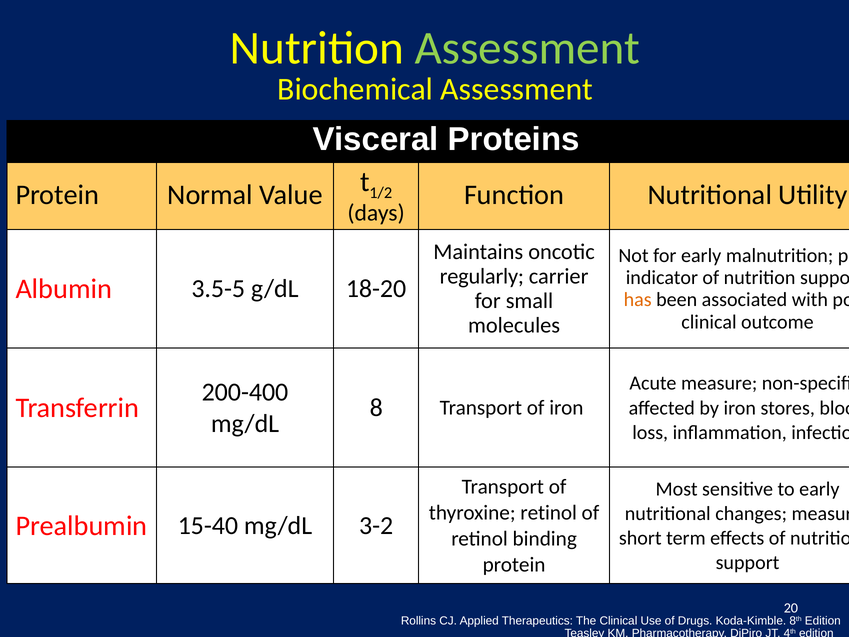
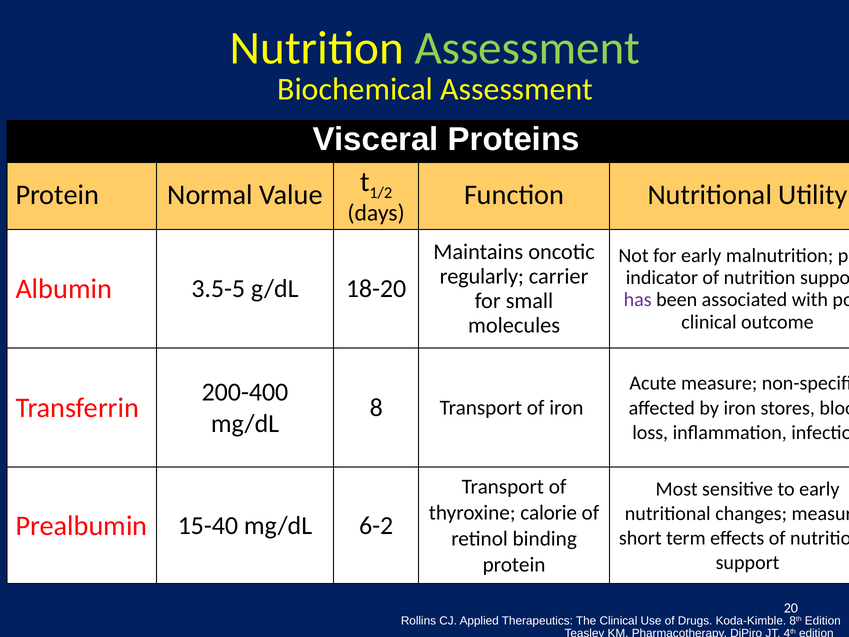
has colour: orange -> purple
thyroxine retinol: retinol -> calorie
3-2: 3-2 -> 6-2
